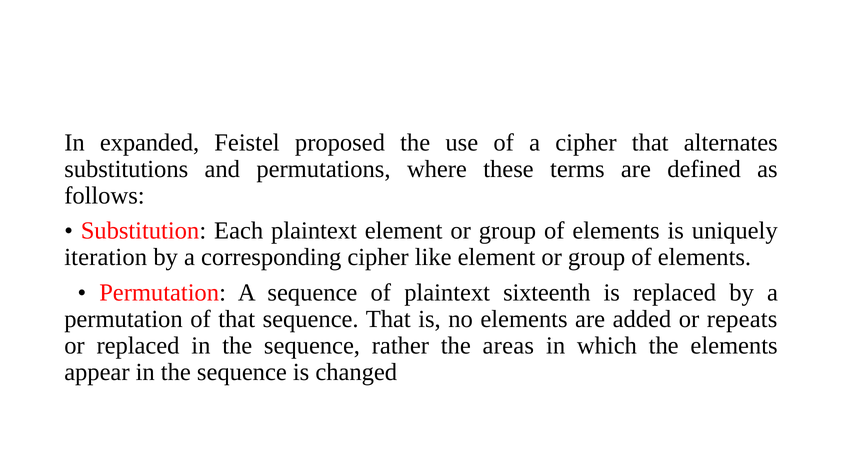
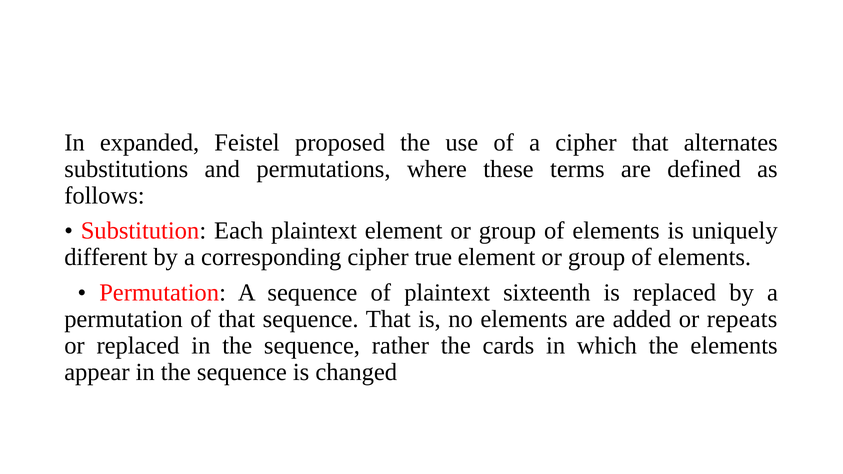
iteration: iteration -> different
like: like -> true
areas: areas -> cards
